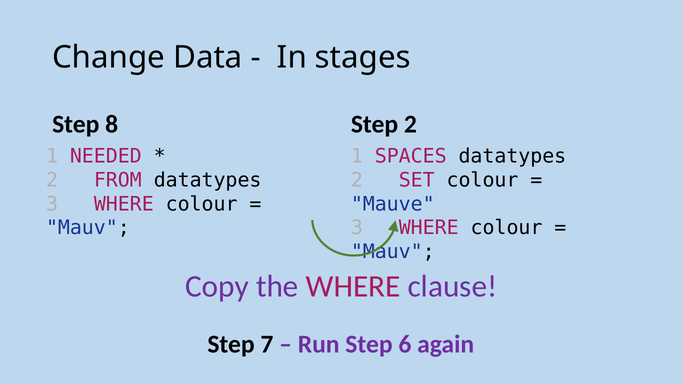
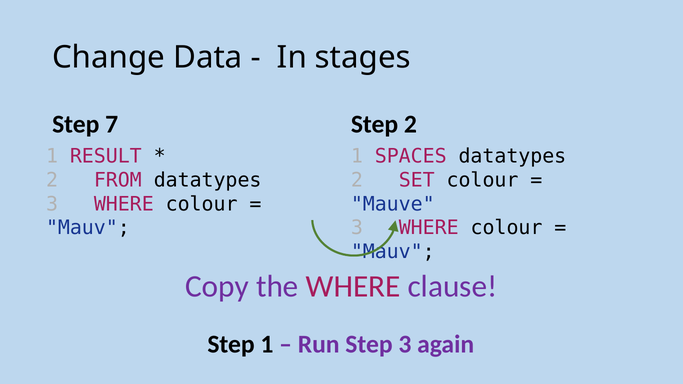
8: 8 -> 7
NEEDED: NEEDED -> RESULT
Step 7: 7 -> 1
Step 6: 6 -> 3
